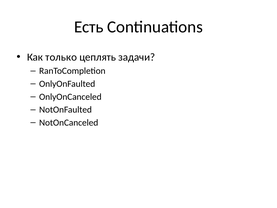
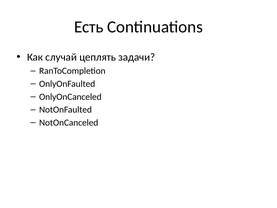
только: только -> случай
